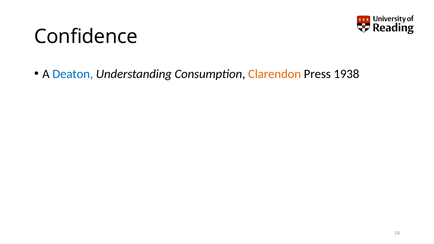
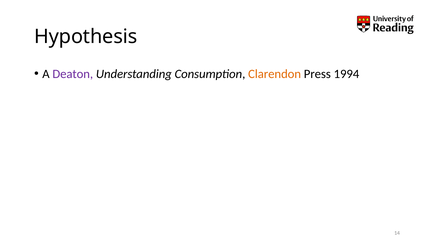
Confidence: Confidence -> Hypothesis
Deaton colour: blue -> purple
1938: 1938 -> 1994
